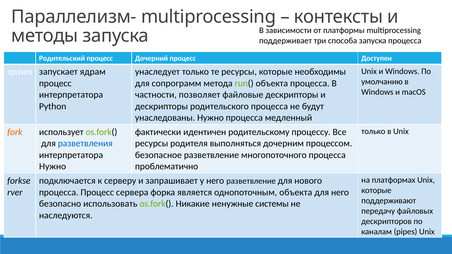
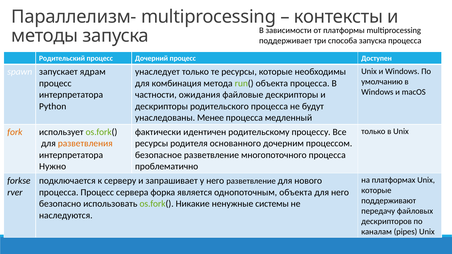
сопрограмм: сопрограмм -> комбинация
позволяет: позволяет -> ожидания
унаследованы Нужно: Нужно -> Менее
разветвления colour: blue -> orange
выполняться: выполняться -> основанного
